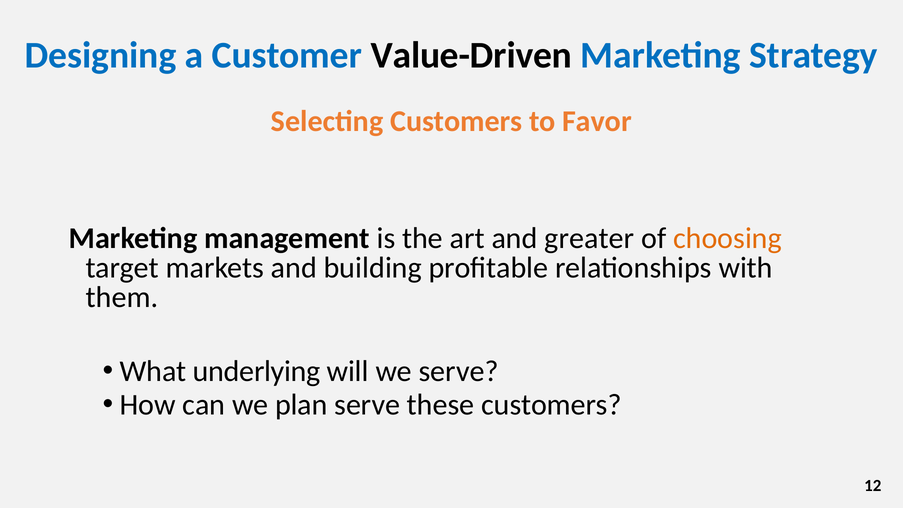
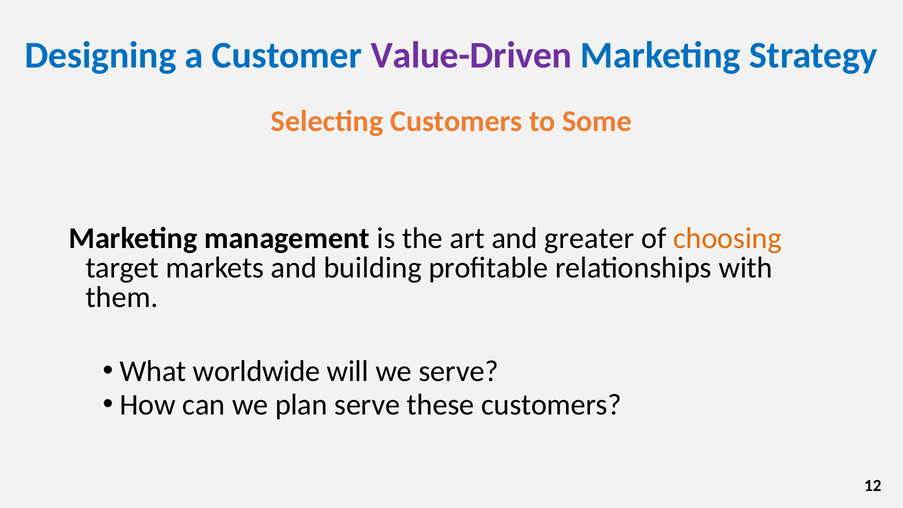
Value-Driven colour: black -> purple
Favor: Favor -> Some
underlying: underlying -> worldwide
